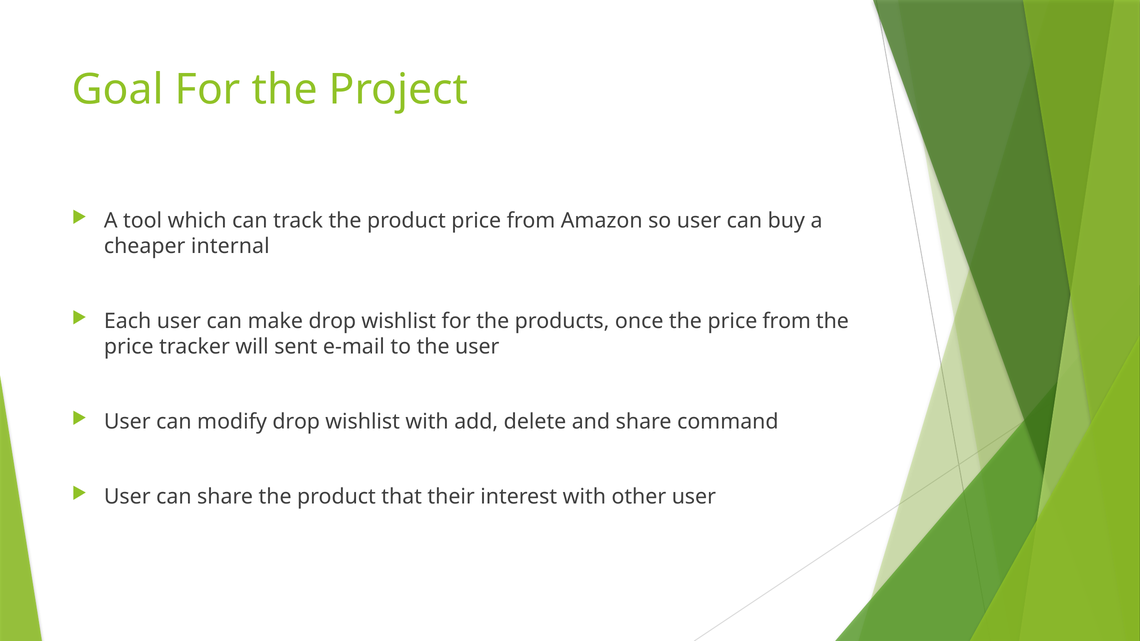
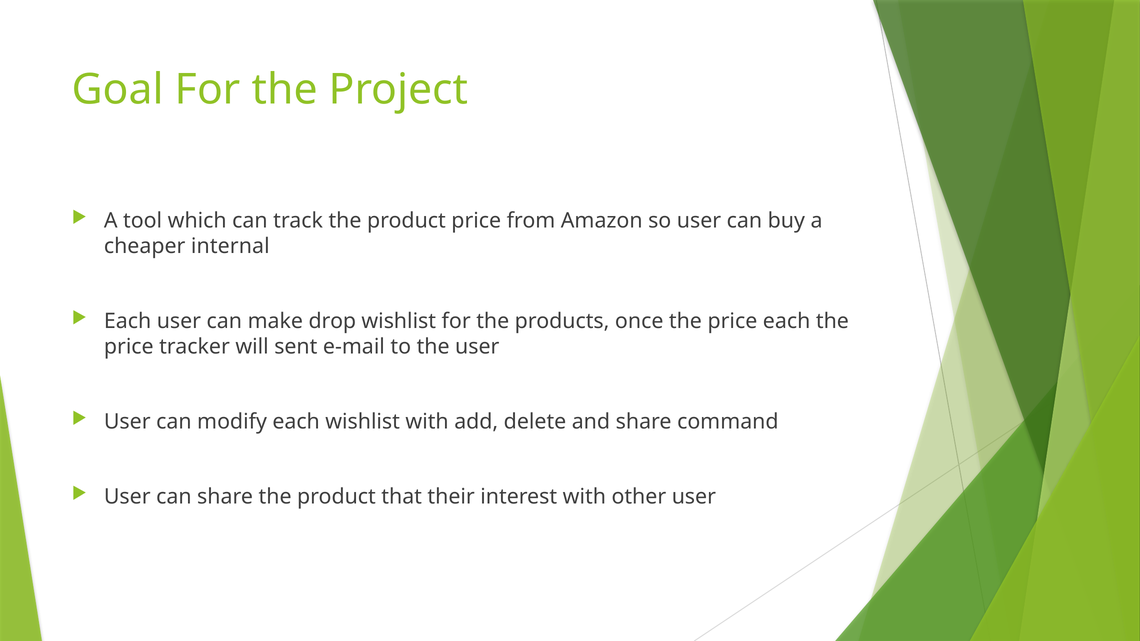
the price from: from -> each
modify drop: drop -> each
